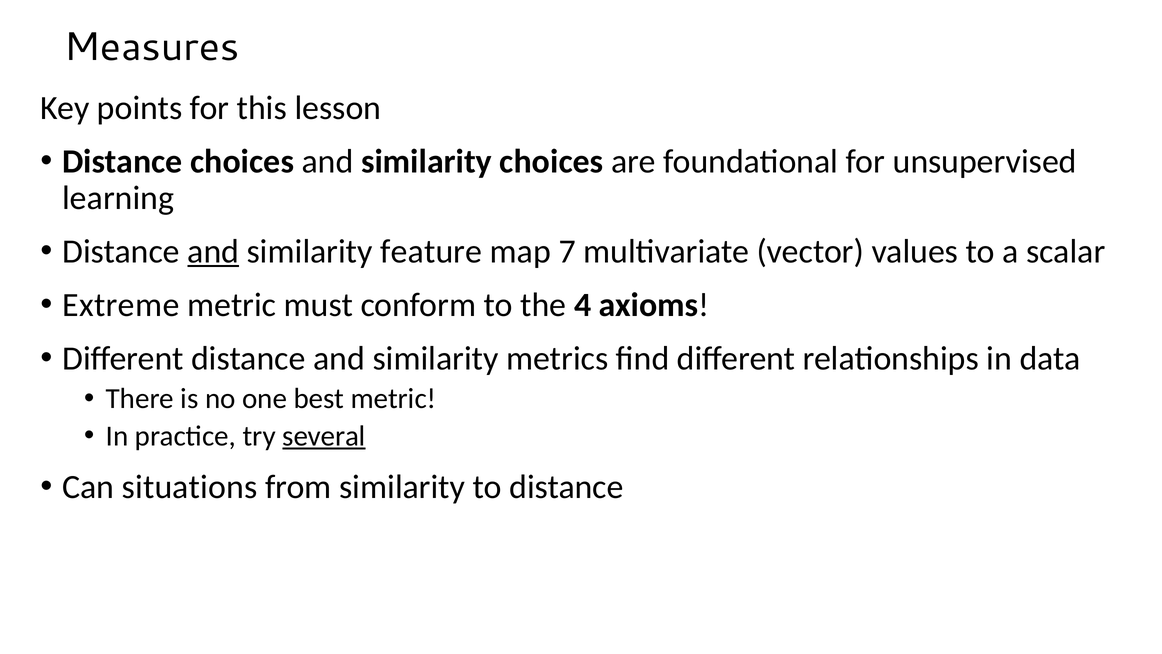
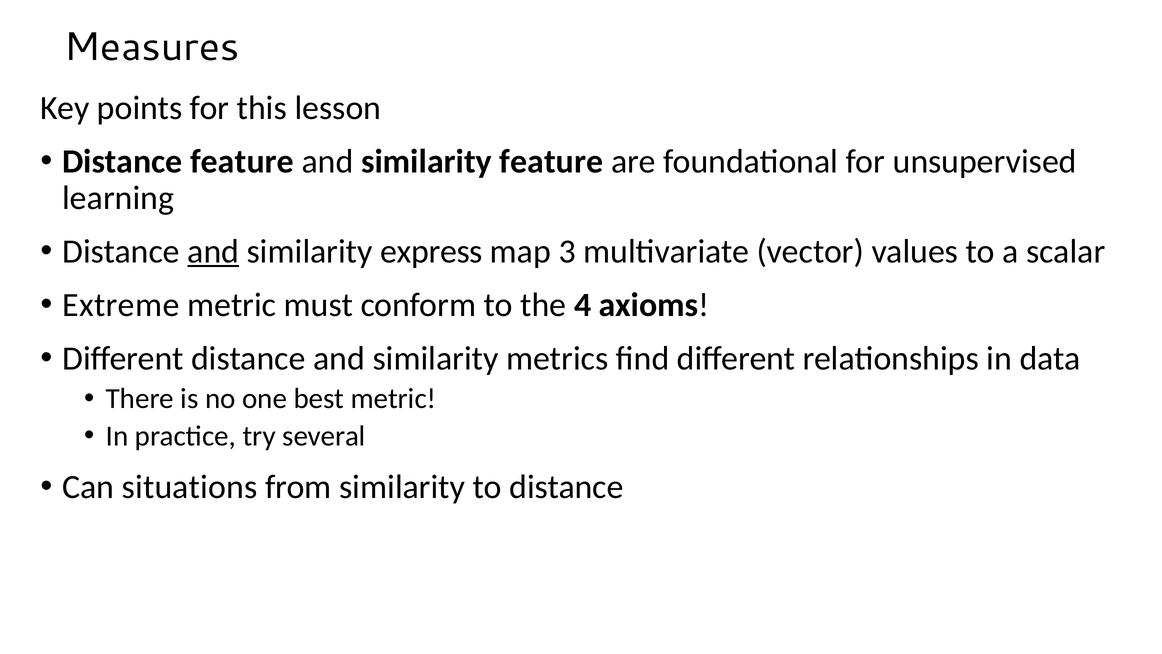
Distance choices: choices -> feature
similarity choices: choices -> feature
feature: feature -> express
7: 7 -> 3
several underline: present -> none
